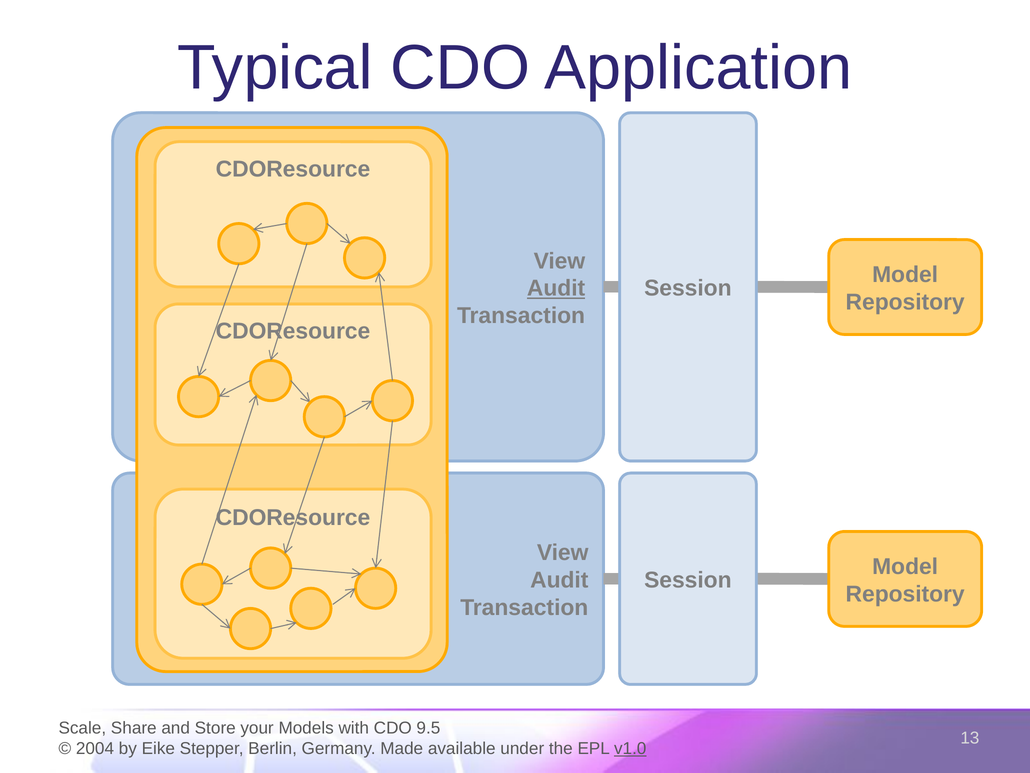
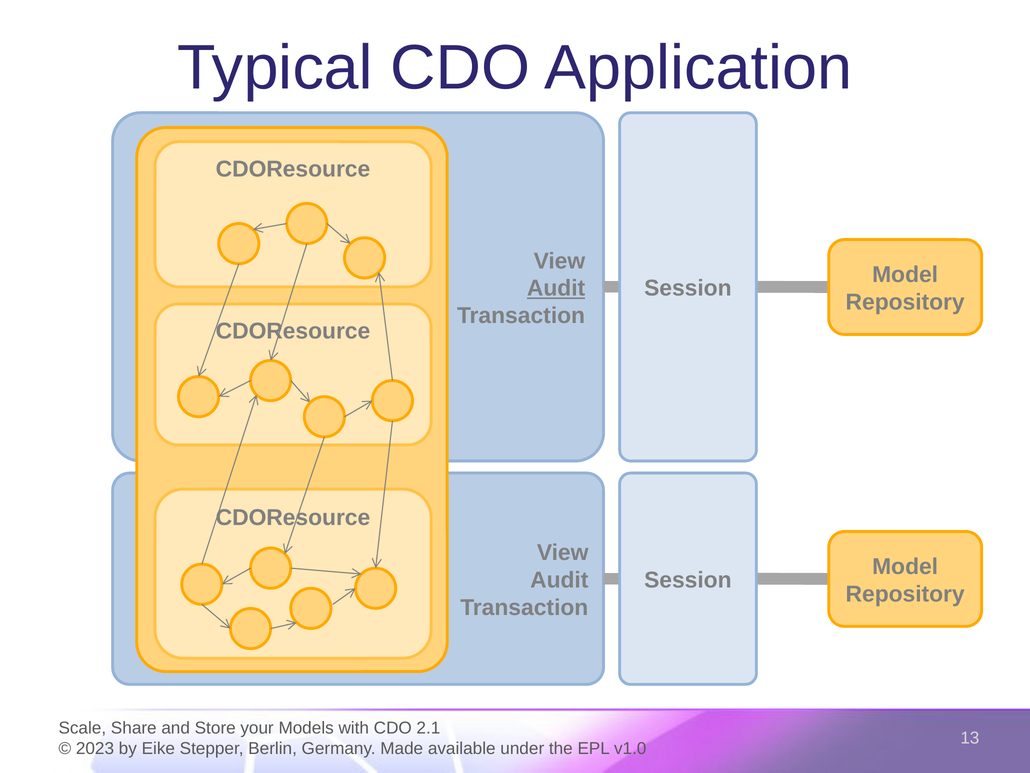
9.5: 9.5 -> 2.1
2004: 2004 -> 2023
v1.0 underline: present -> none
